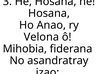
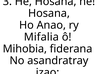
Velona: Velona -> Mifalia
